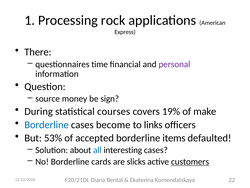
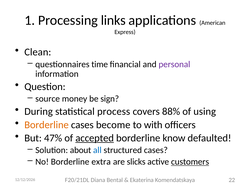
rock: rock -> links
There: There -> Clean
courses: courses -> process
19%: 19% -> 88%
make: make -> using
Borderline at (47, 124) colour: blue -> orange
links: links -> with
53%: 53% -> 47%
accepted underline: none -> present
items: items -> know
interesting: interesting -> structured
cards: cards -> extra
